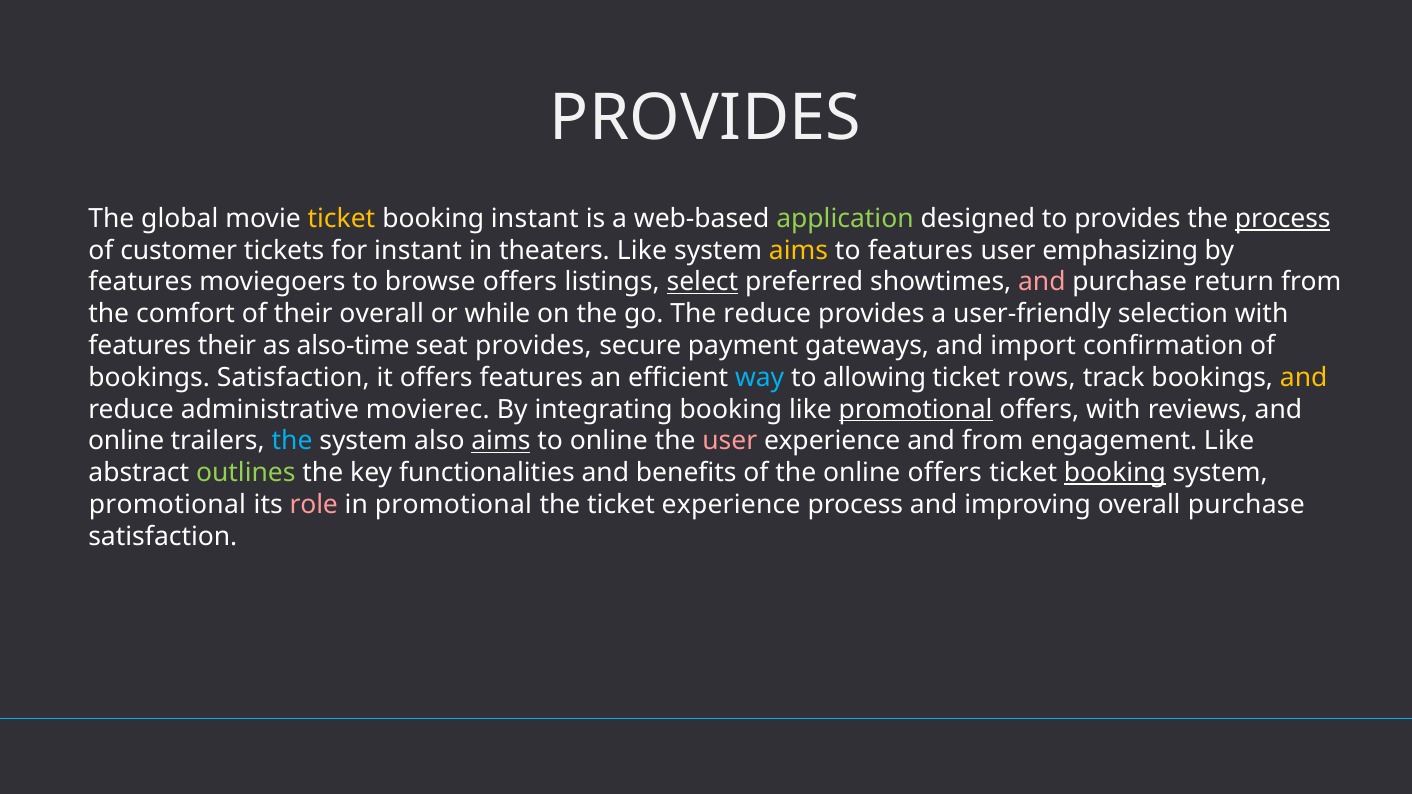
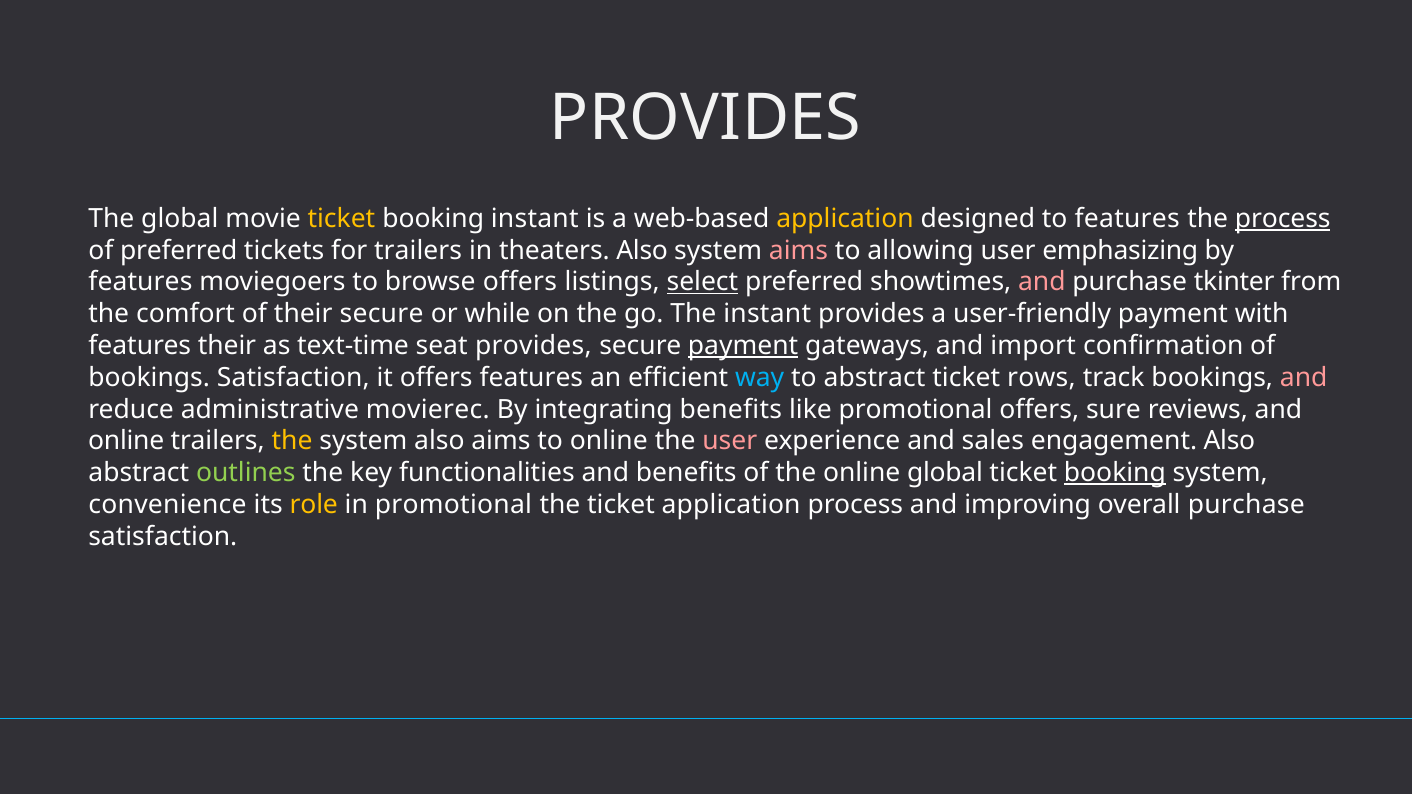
application at (845, 219) colour: light green -> yellow
to provides: provides -> features
of customer: customer -> preferred
for instant: instant -> trailers
theaters Like: Like -> Also
aims at (799, 251) colour: yellow -> pink
to features: features -> allowing
return: return -> tkinter
their overall: overall -> secure
The reduce: reduce -> instant
user-friendly selection: selection -> payment
also-time: also-time -> text-time
payment at (743, 346) underline: none -> present
to allowing: allowing -> abstract
and at (1304, 378) colour: yellow -> pink
integrating booking: booking -> benefits
promotional at (916, 409) underline: present -> none
offers with: with -> sure
the at (292, 441) colour: light blue -> yellow
aims at (501, 441) underline: present -> none
and from: from -> sales
engagement Like: Like -> Also
online offers: offers -> global
promotional at (167, 505): promotional -> convenience
role colour: pink -> yellow
ticket experience: experience -> application
